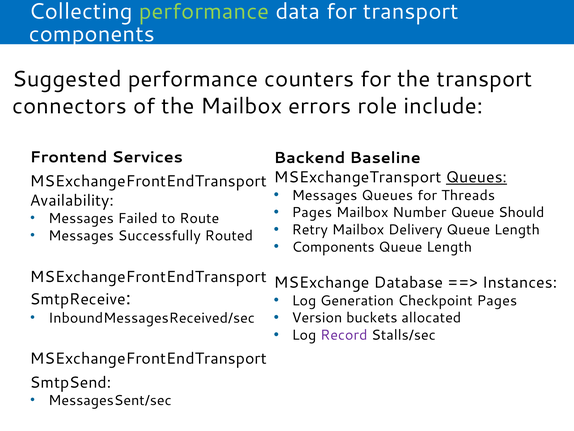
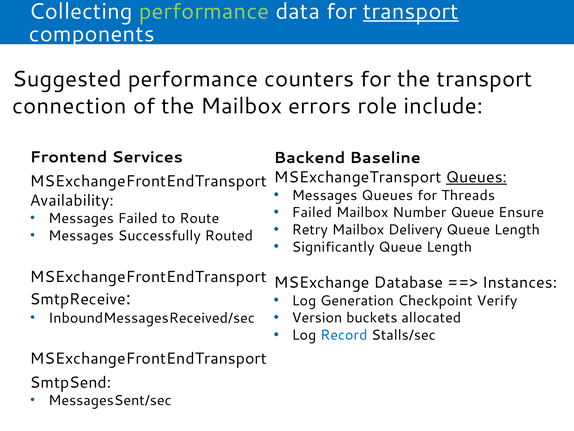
transport at (411, 11) underline: none -> present
connectors: connectors -> connection
Pages at (312, 212): Pages -> Failed
Should: Should -> Ensure
Components at (333, 247): Components -> Significantly
Checkpoint Pages: Pages -> Verify
Record colour: purple -> blue
